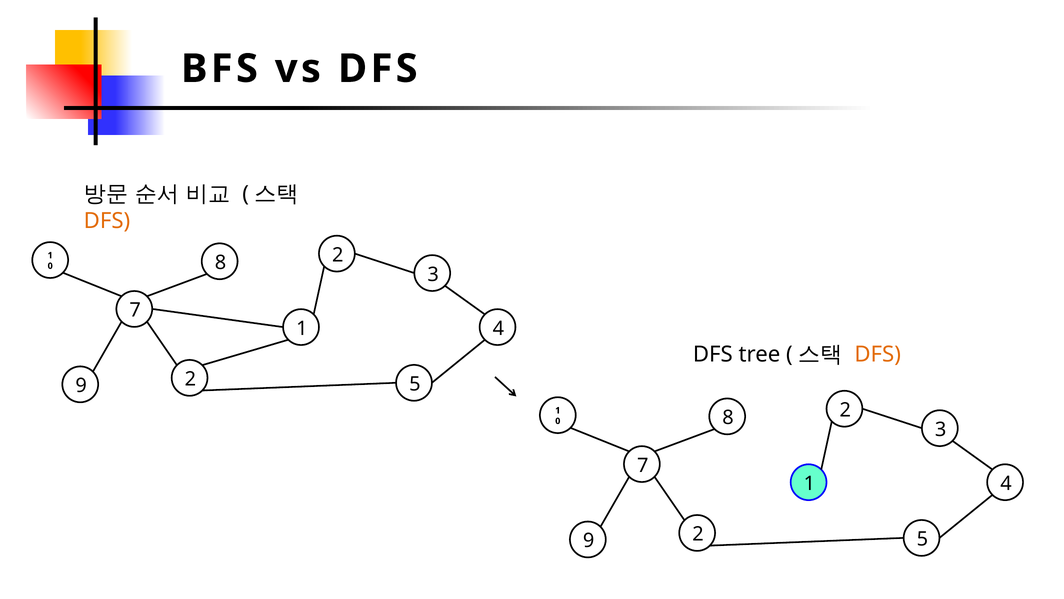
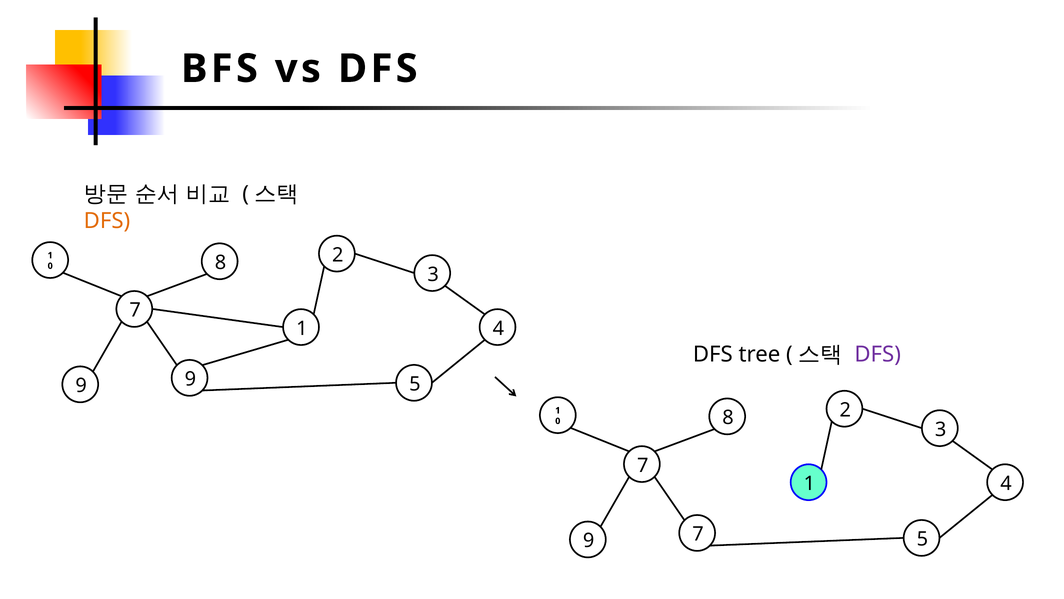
DFS at (878, 354) colour: orange -> purple
2 at (190, 379): 2 -> 9
2 at (698, 534): 2 -> 7
